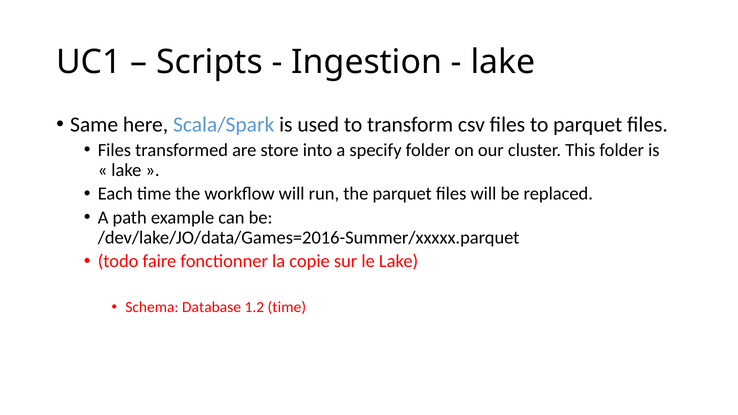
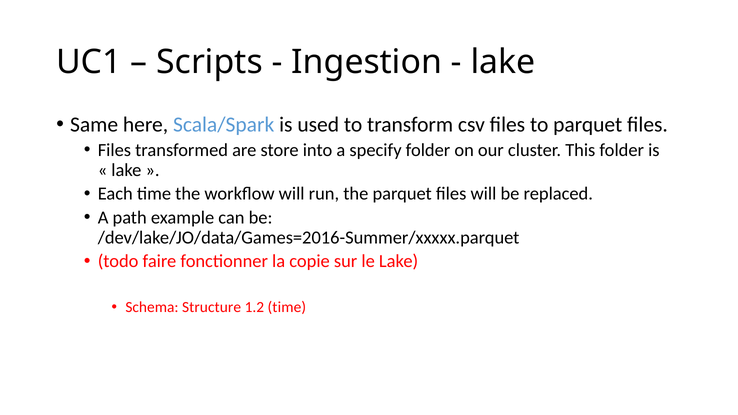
Database: Database -> Structure
